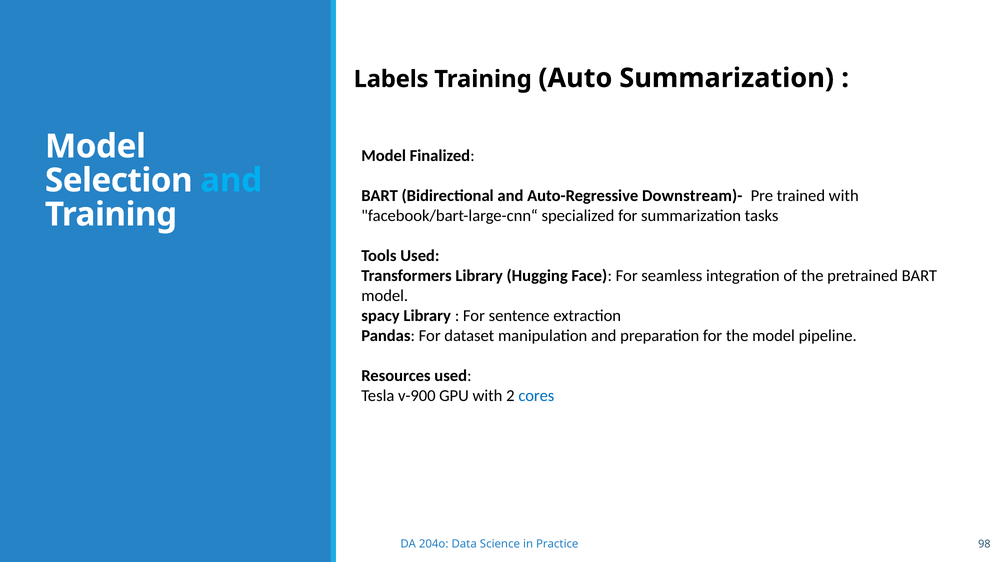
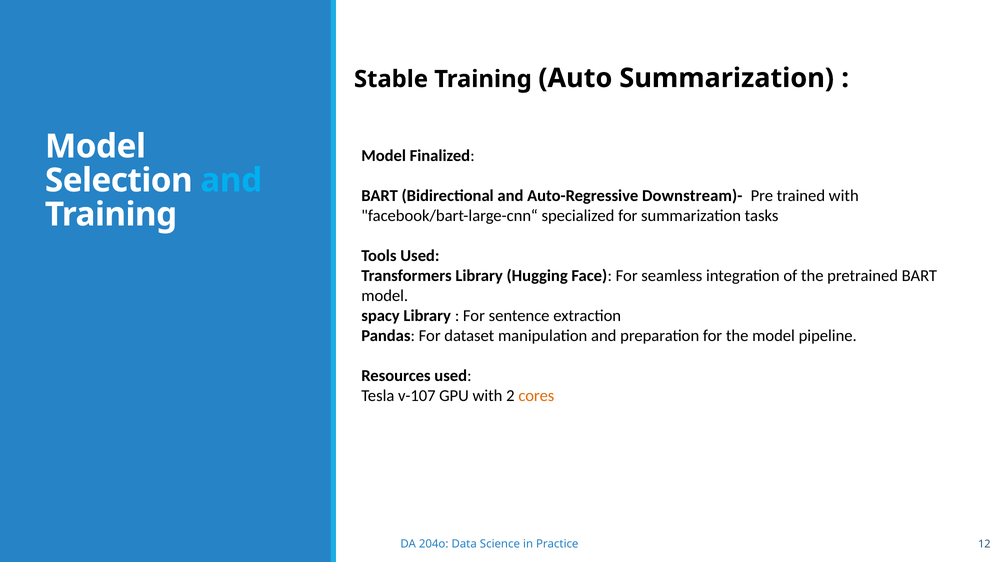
Labels: Labels -> Stable
v-900: v-900 -> v-107
cores colour: blue -> orange
98: 98 -> 12
